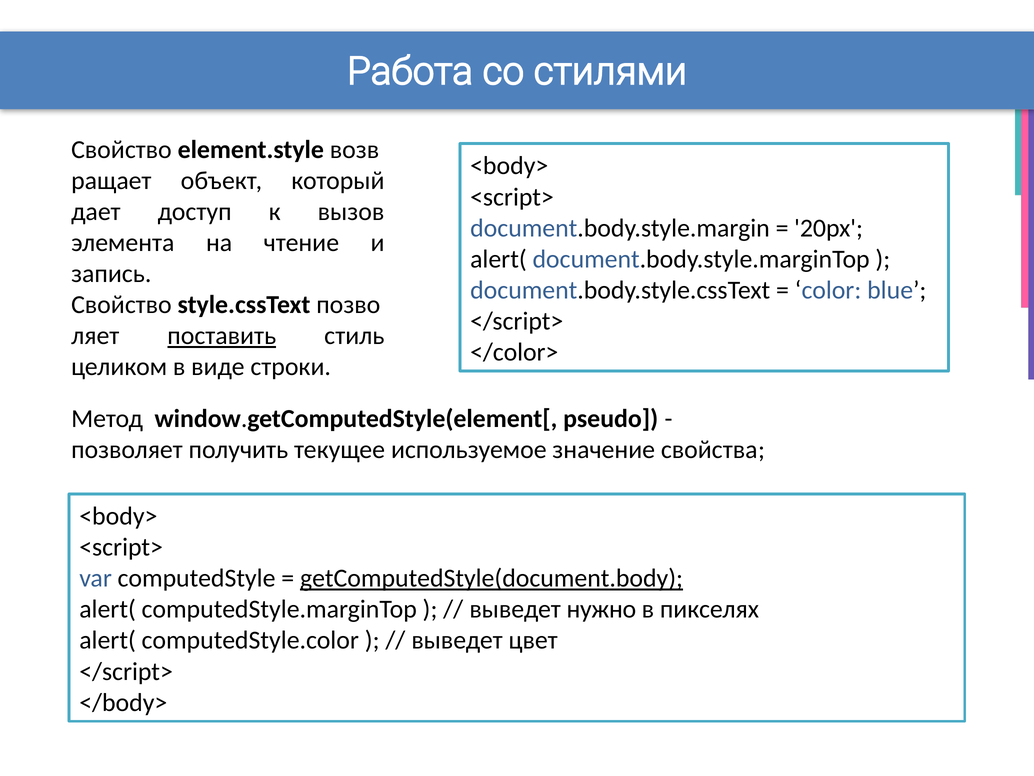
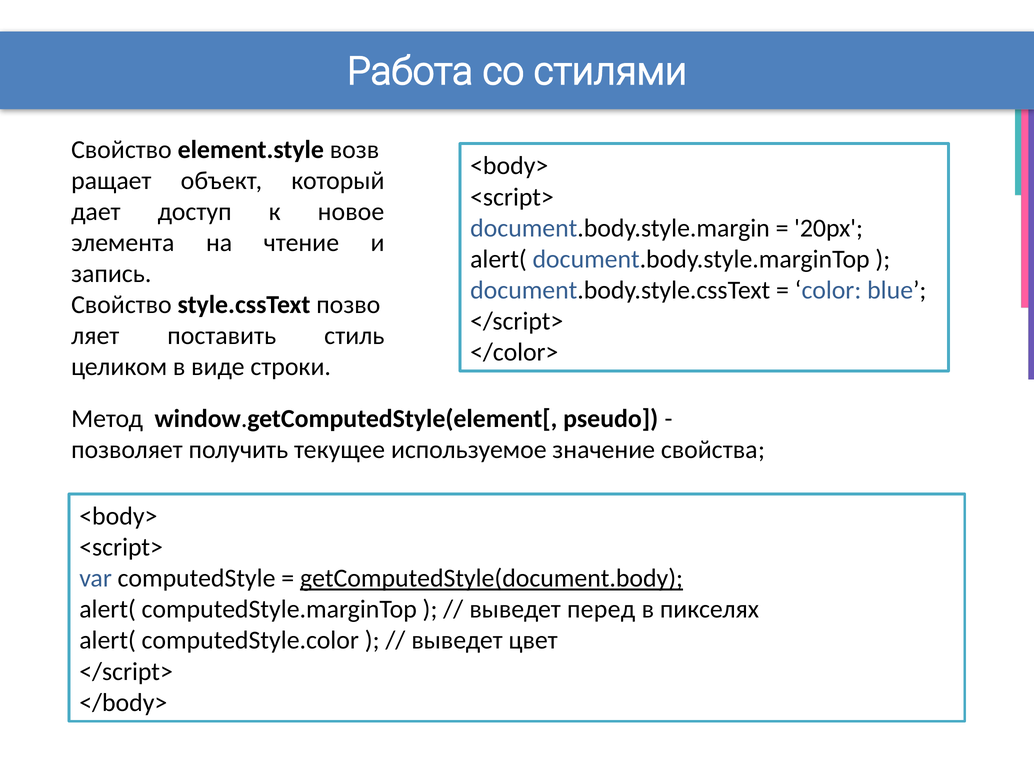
вызов: вызов -> новое
поставить underline: present -> none
нужно: нужно -> перед
